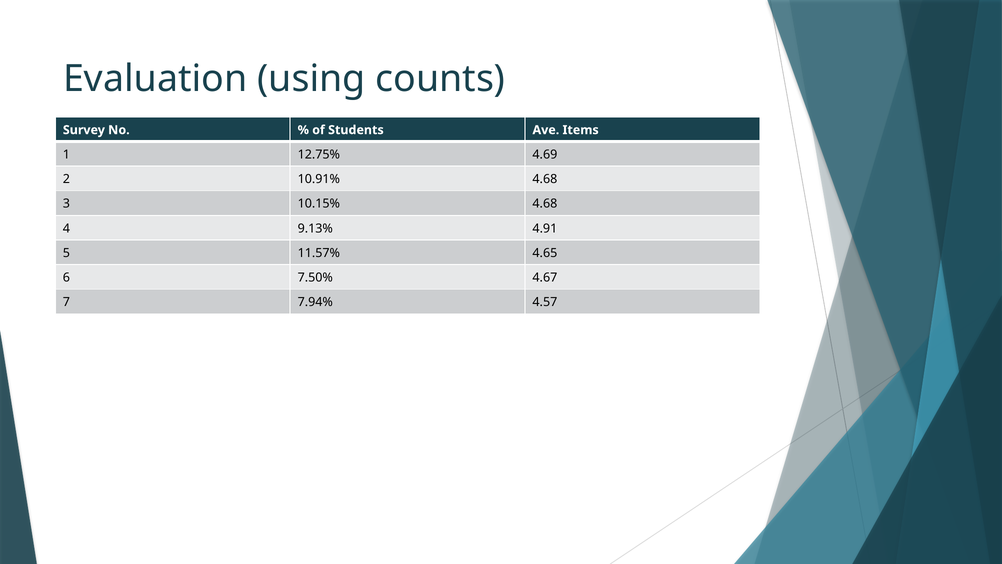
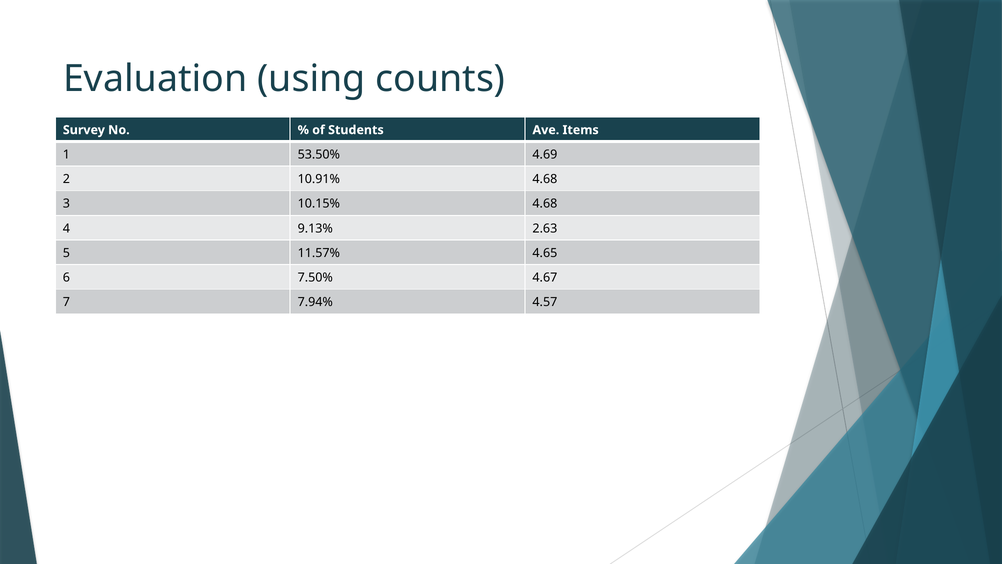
12.75%: 12.75% -> 53.50%
4.91: 4.91 -> 2.63
